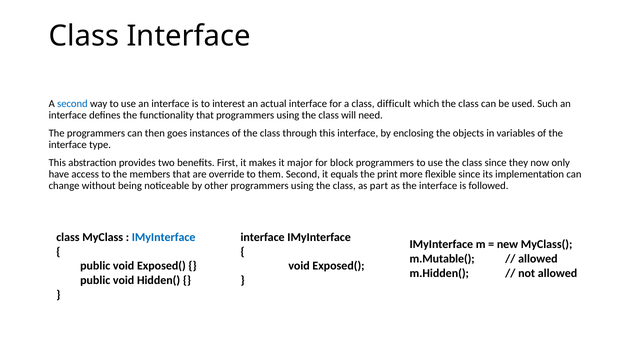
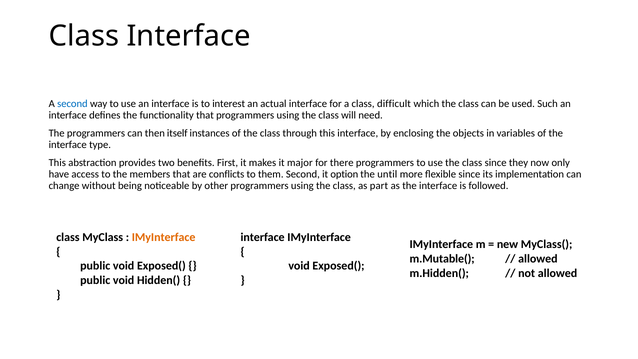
goes: goes -> itself
block: block -> there
override: override -> conflicts
equals: equals -> option
print: print -> until
IMyInterface at (164, 237) colour: blue -> orange
